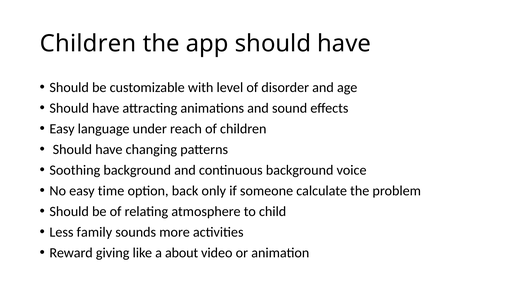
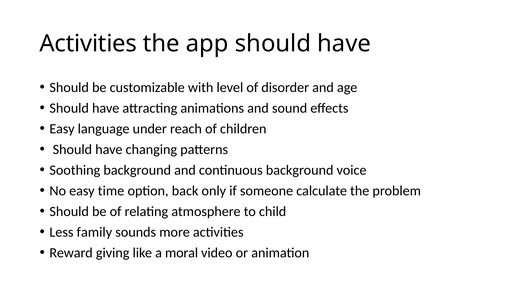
Children at (88, 44): Children -> Activities
about: about -> moral
